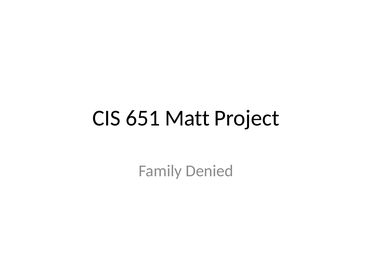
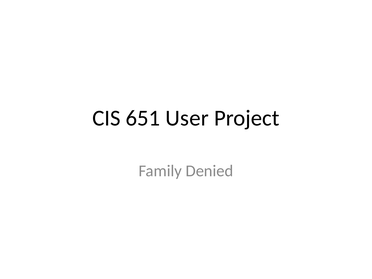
Matt: Matt -> User
